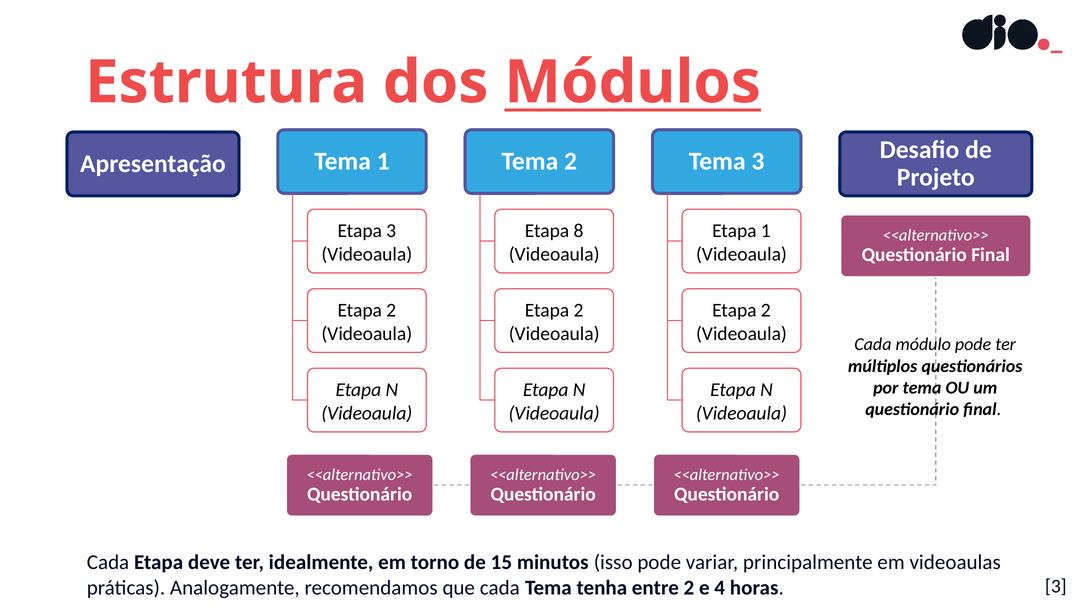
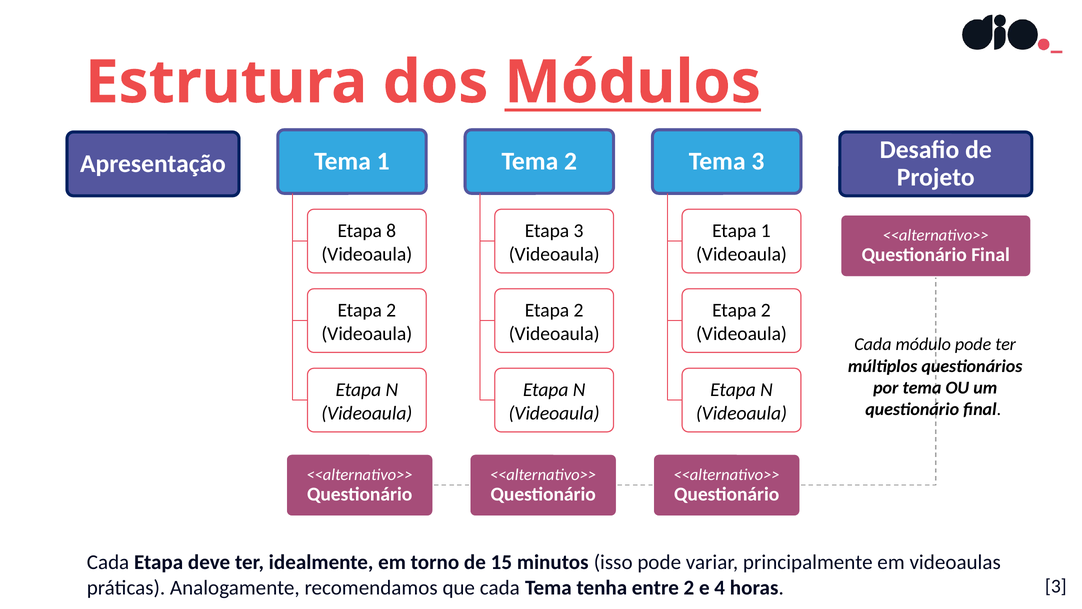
Etapa 3: 3 -> 8
Etapa 8: 8 -> 3
